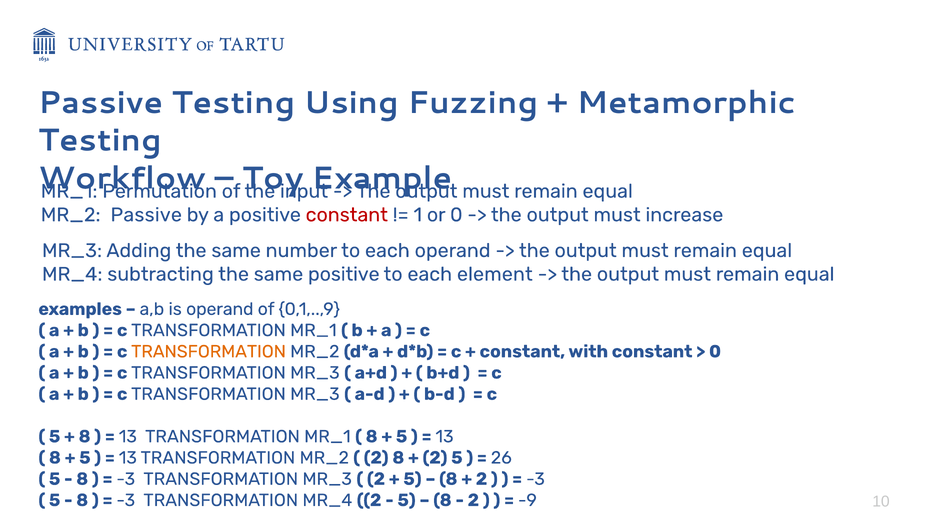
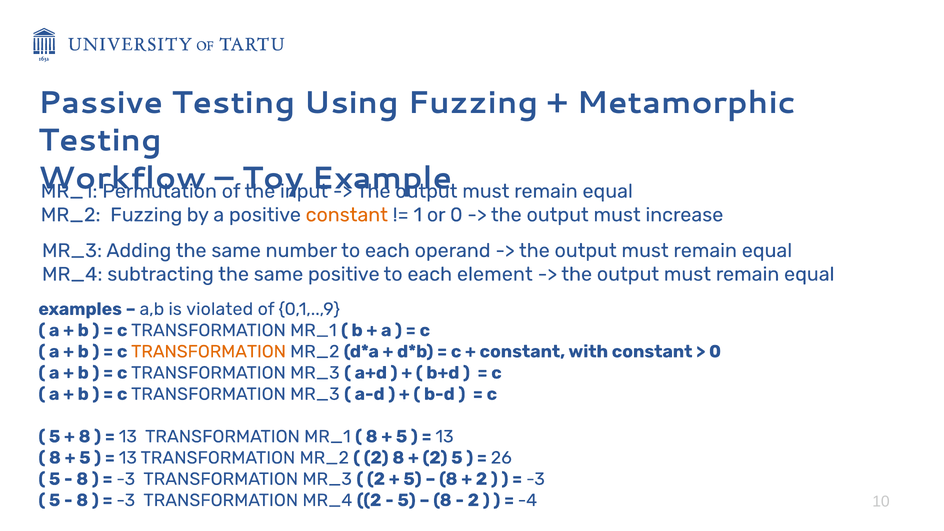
MR_2 Passive: Passive -> Fuzzing
constant at (347, 215) colour: red -> orange
is operand: operand -> violated
-9: -9 -> -4
